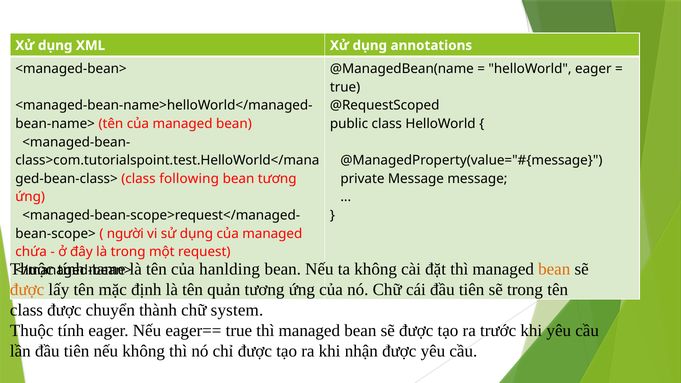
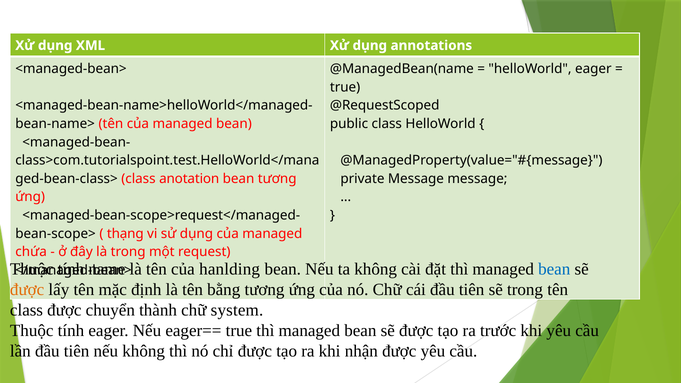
following: following -> anotation
người: người -> thạng
bean at (554, 269) colour: orange -> blue
quản: quản -> bằng
